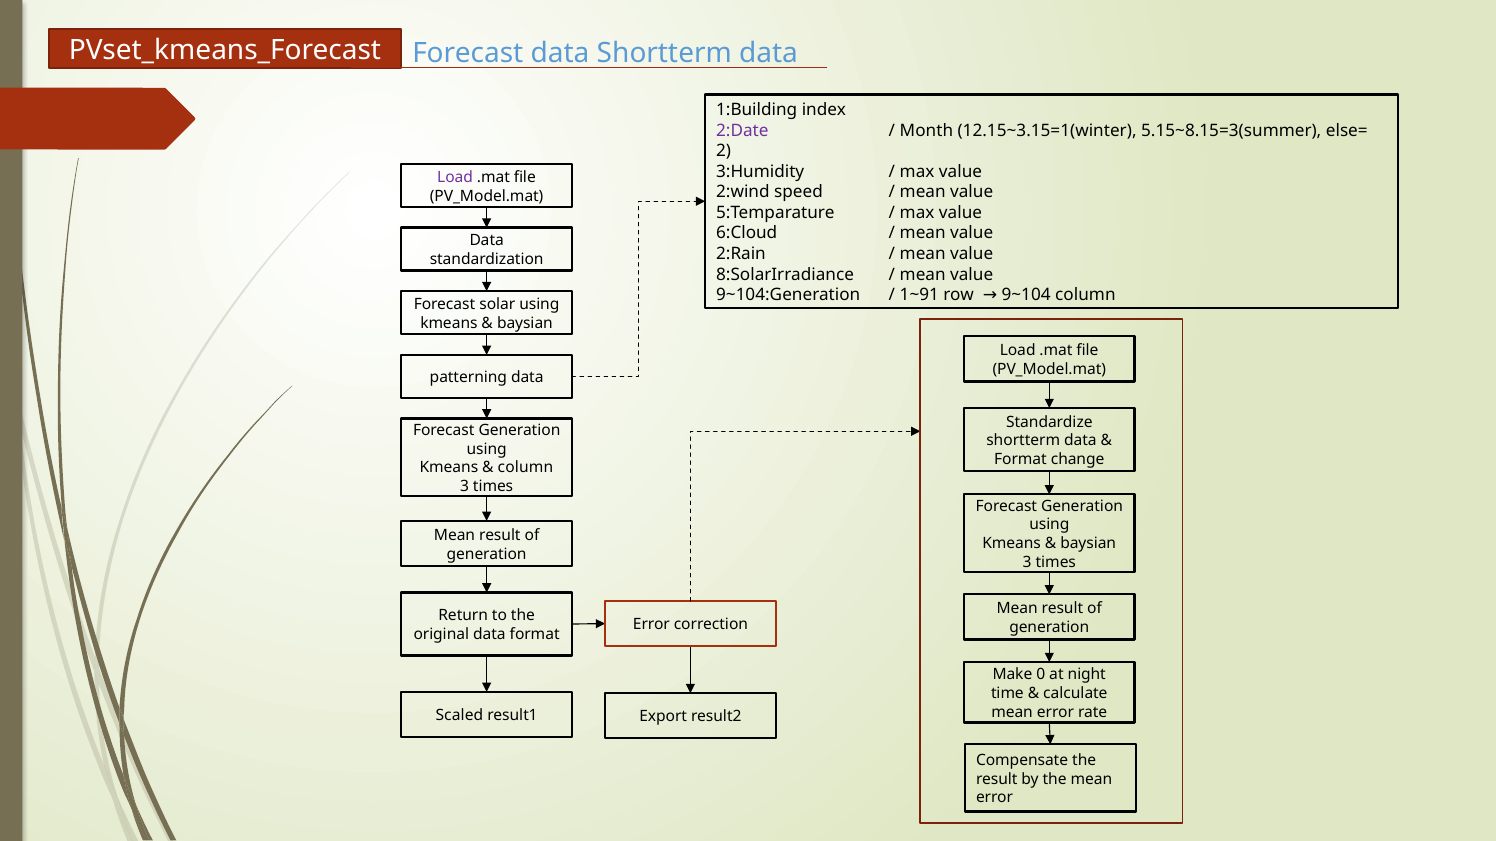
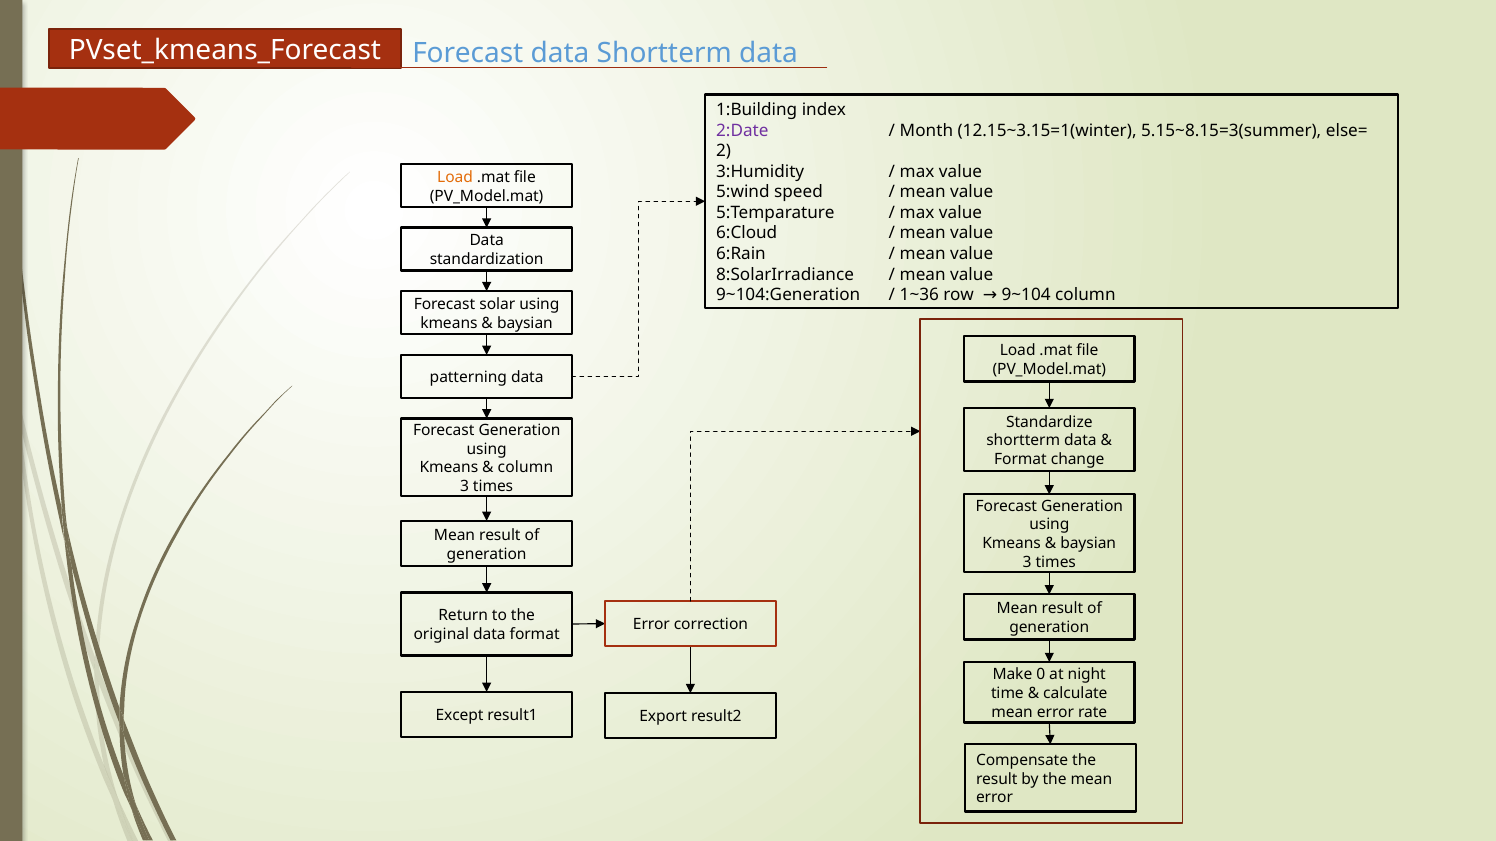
Load at (455, 177) colour: purple -> orange
2:wind: 2:wind -> 5:wind
2:Rain: 2:Rain -> 6:Rain
1~91: 1~91 -> 1~36
Scaled: Scaled -> Except
